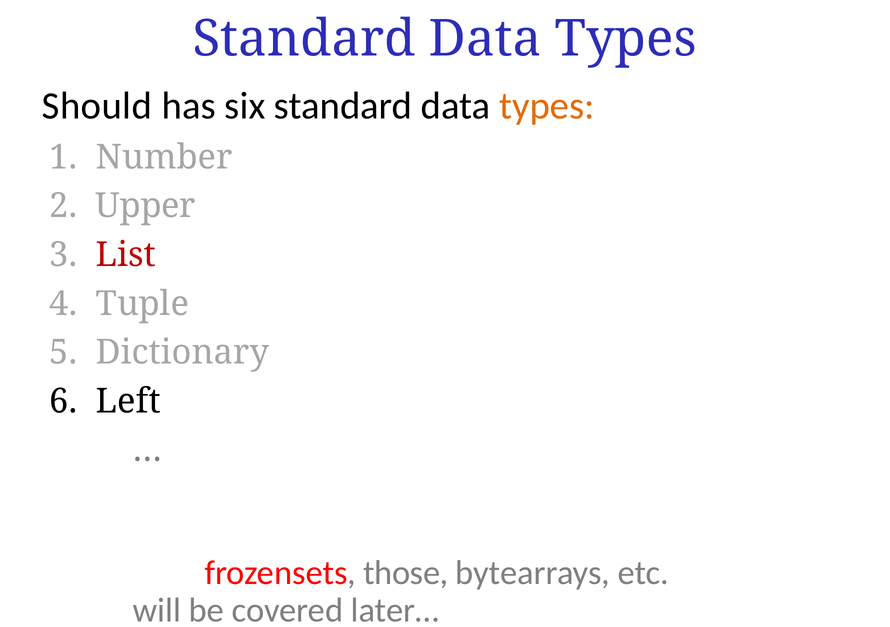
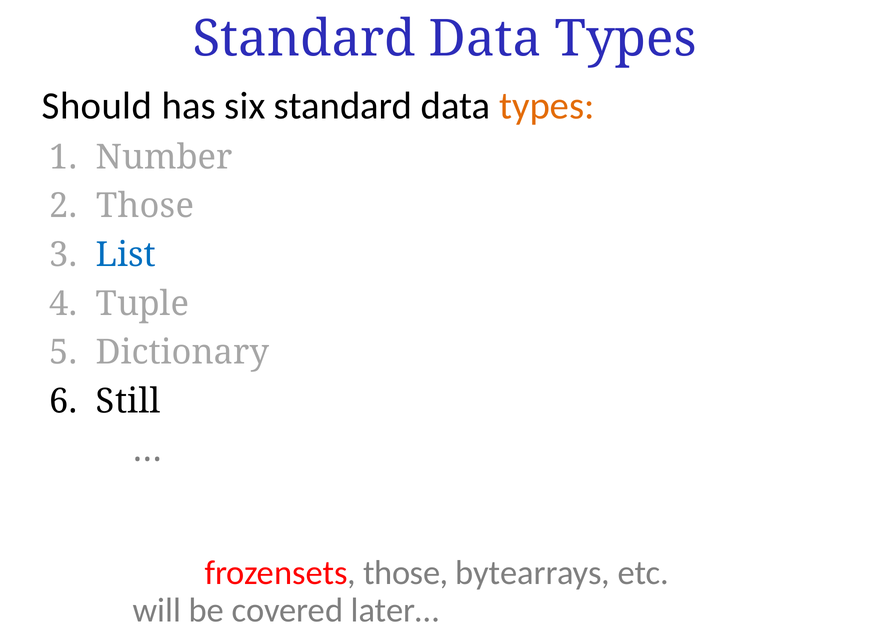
Upper at (146, 206): Upper -> Those
List colour: red -> blue
Left: Left -> Still
